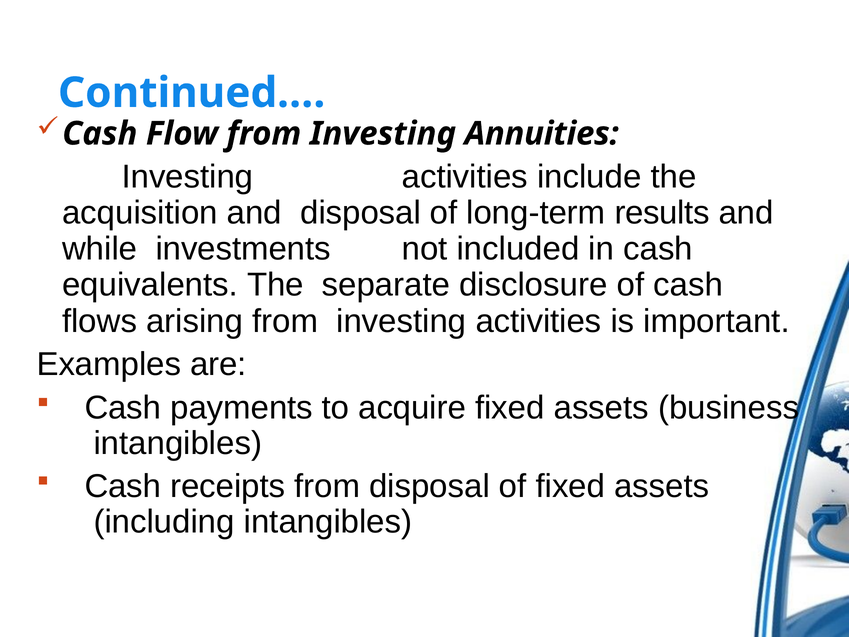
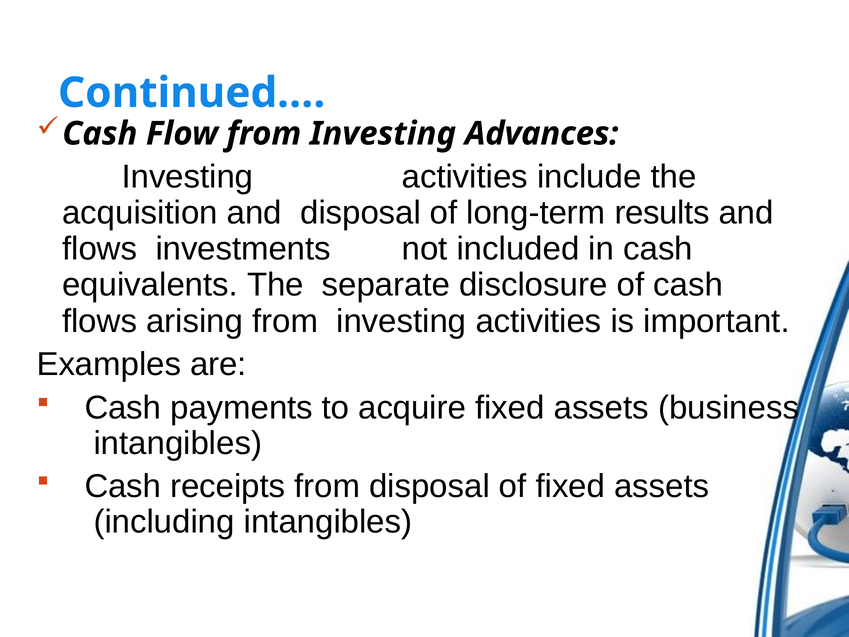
Annuities: Annuities -> Advances
while at (100, 249): while -> flows
